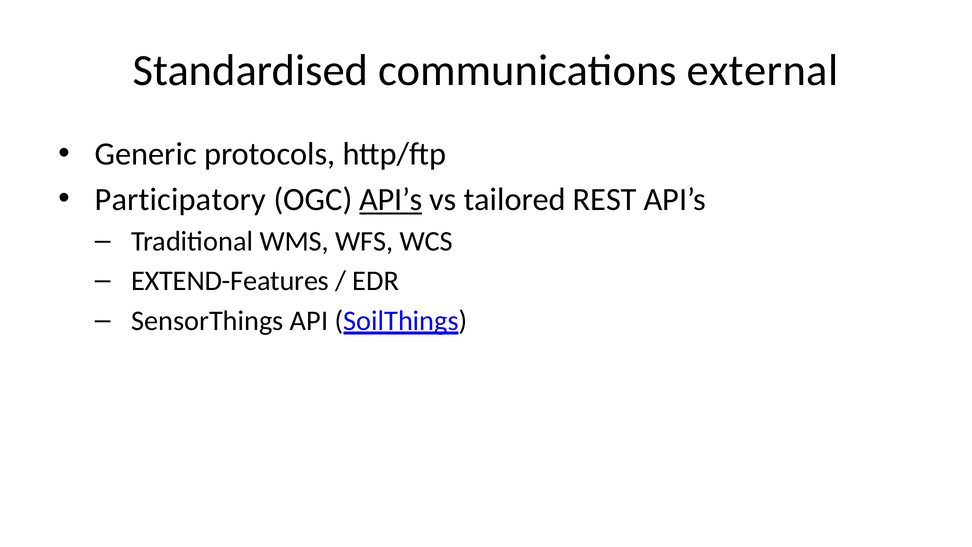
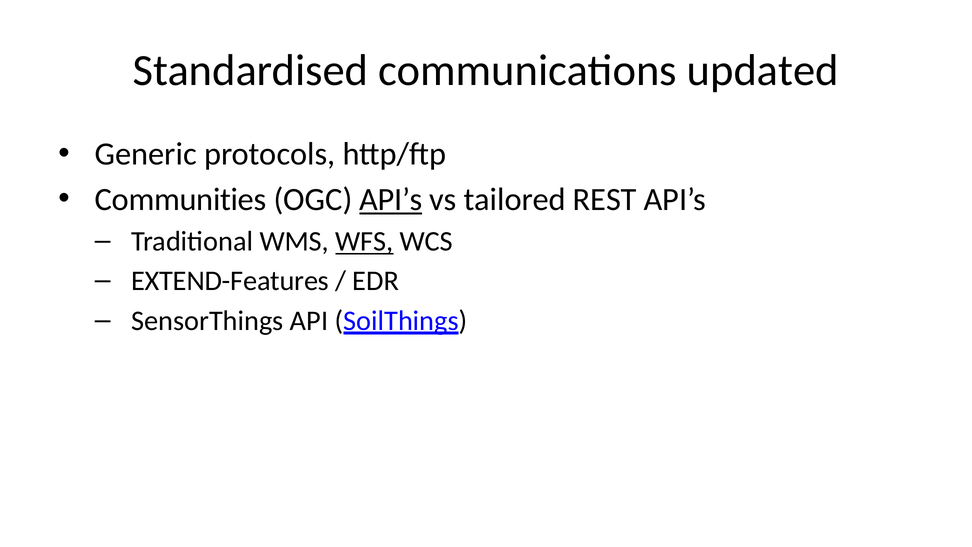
external: external -> updated
Participatory: Participatory -> Communities
WFS underline: none -> present
